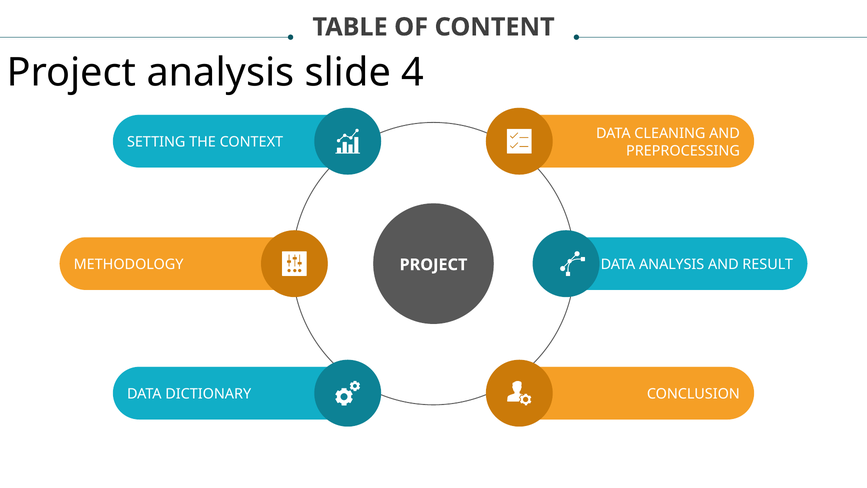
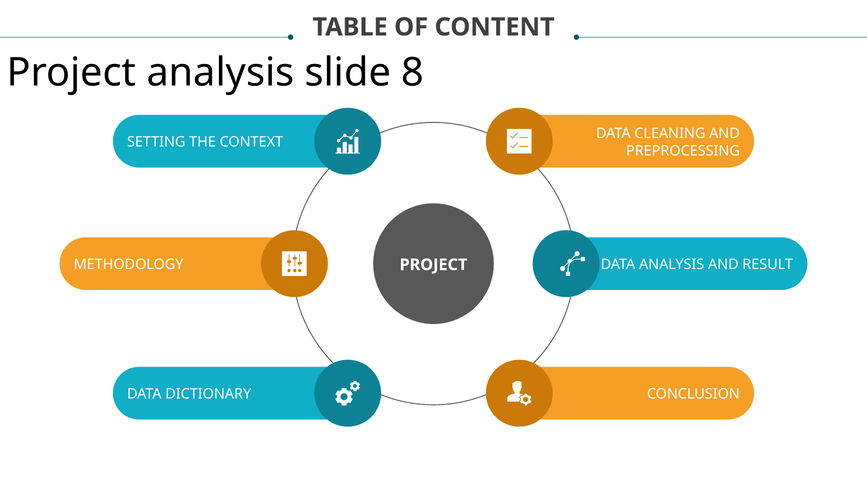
4: 4 -> 8
